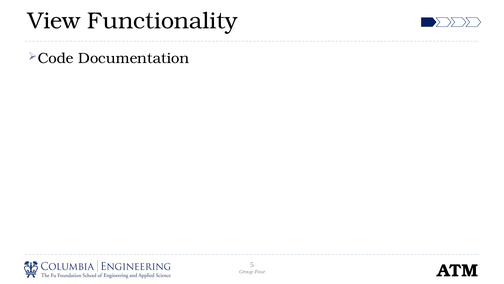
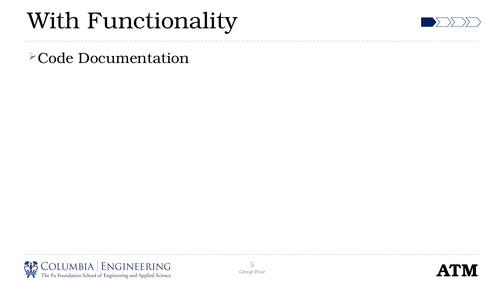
View: View -> With
